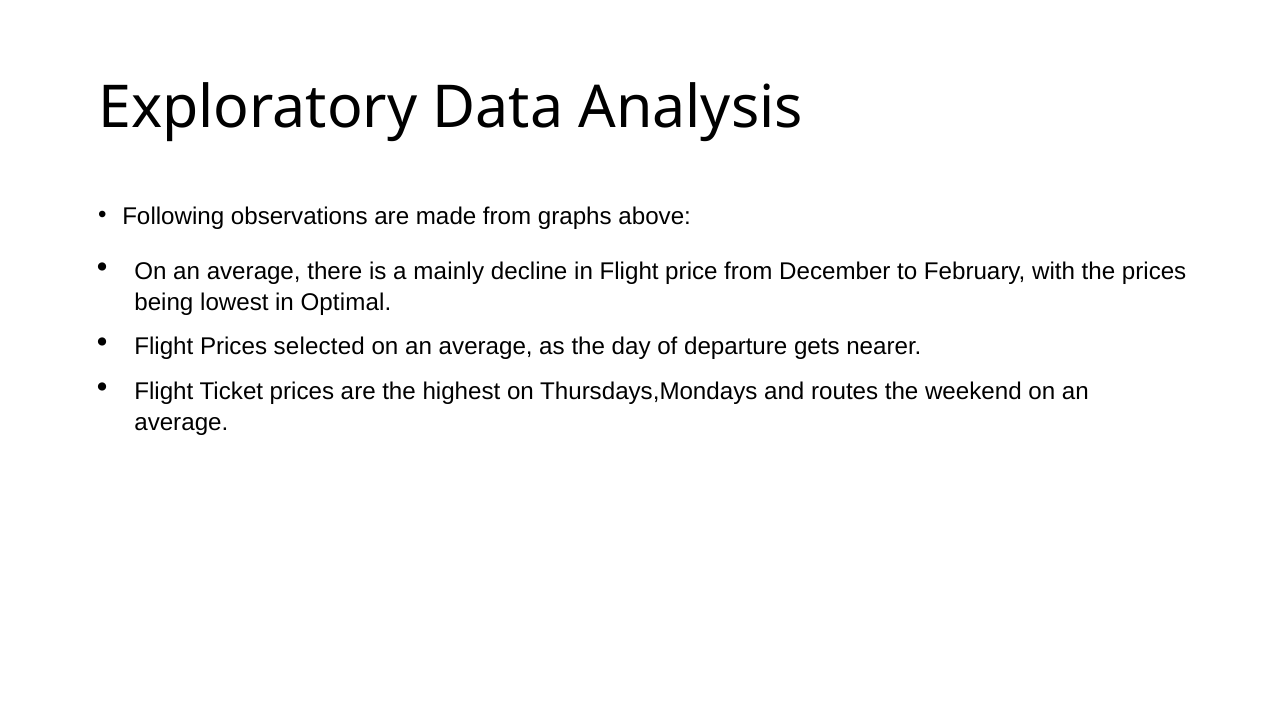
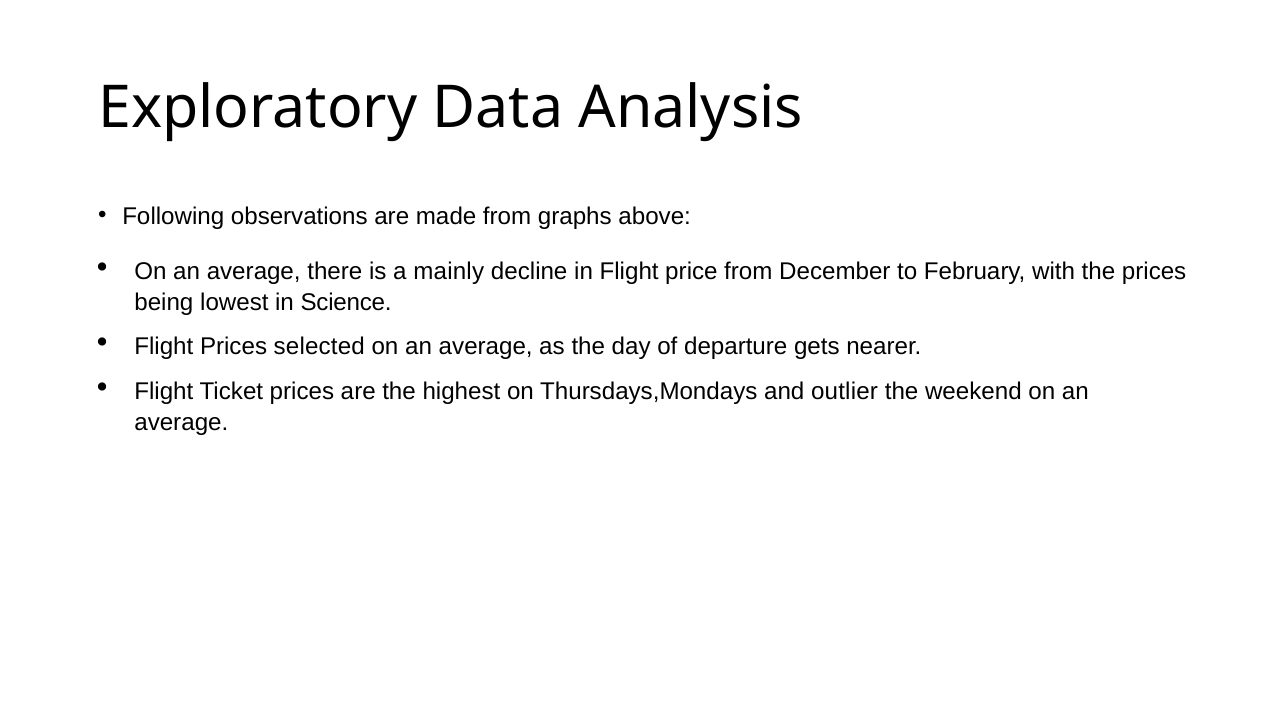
Optimal: Optimal -> Science
routes: routes -> outlier
